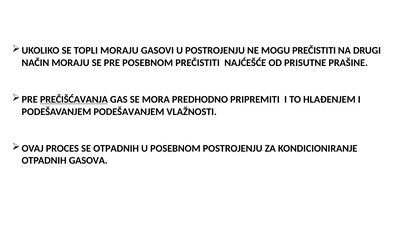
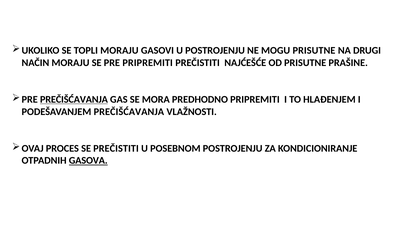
MOGU PREČISTITI: PREČISTITI -> PRISUTNE
PRE POSEBNOM: POSEBNOM -> PRIPREMITI
PODEŠAVANJEM PODEŠAVANJEM: PODEŠAVANJEM -> PREČIŠĆAVANJA
SE OTPADNIH: OTPADNIH -> PREČISTITI
GASOVA underline: none -> present
